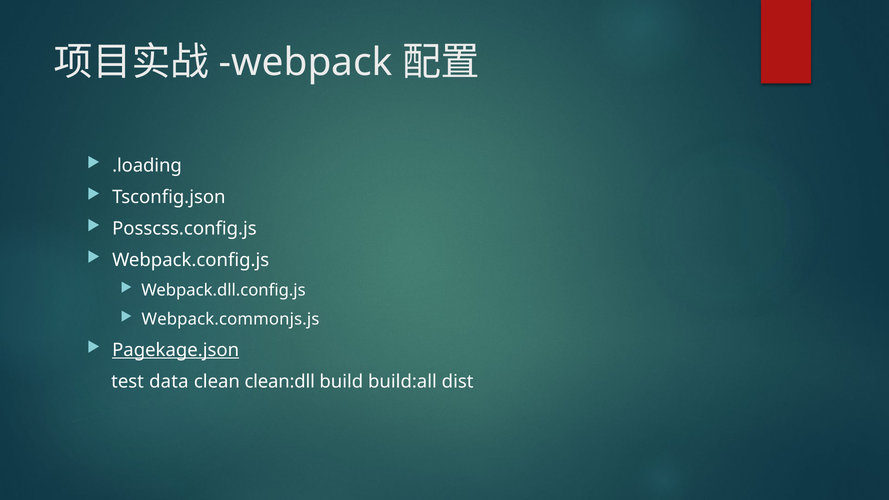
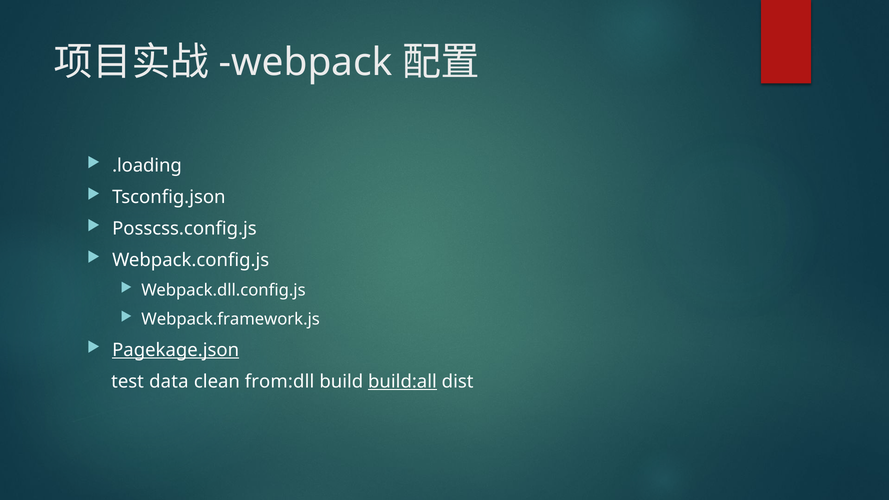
Webpack.commonjs.js: Webpack.commonjs.js -> Webpack.framework.js
clean:dll: clean:dll -> from:dll
build:all underline: none -> present
